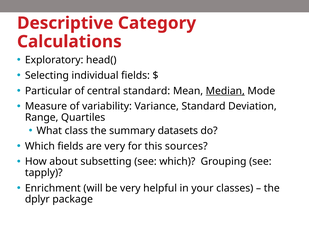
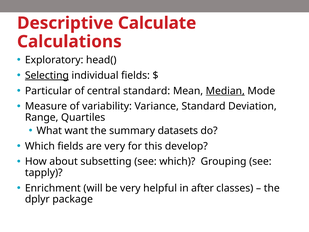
Category: Category -> Calculate
Selecting underline: none -> present
class: class -> want
sources: sources -> develop
your: your -> after
